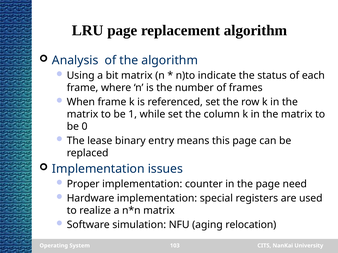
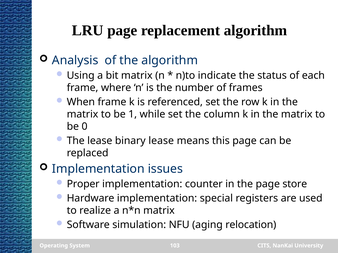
binary entry: entry -> lease
need: need -> store
